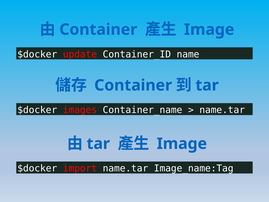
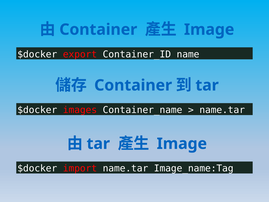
update: update -> export
